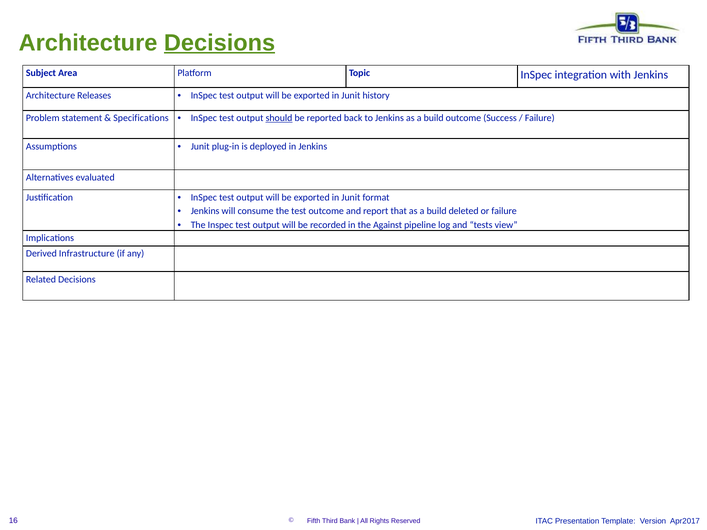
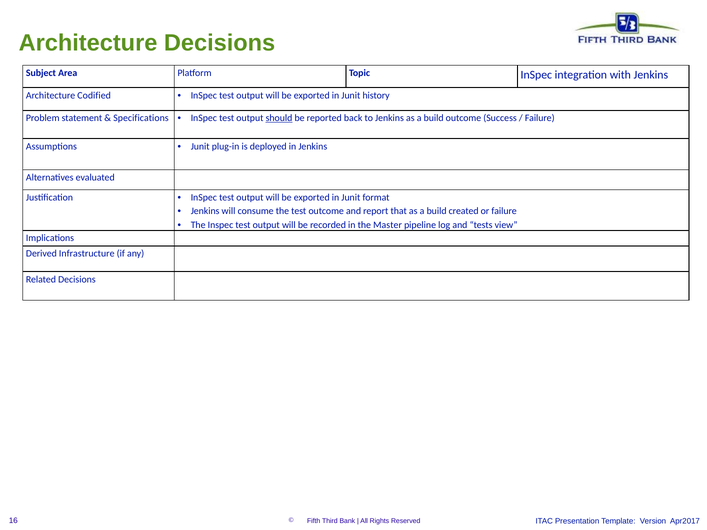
Decisions at (220, 43) underline: present -> none
Releases: Releases -> Codified
deleted: deleted -> created
Against: Against -> Master
